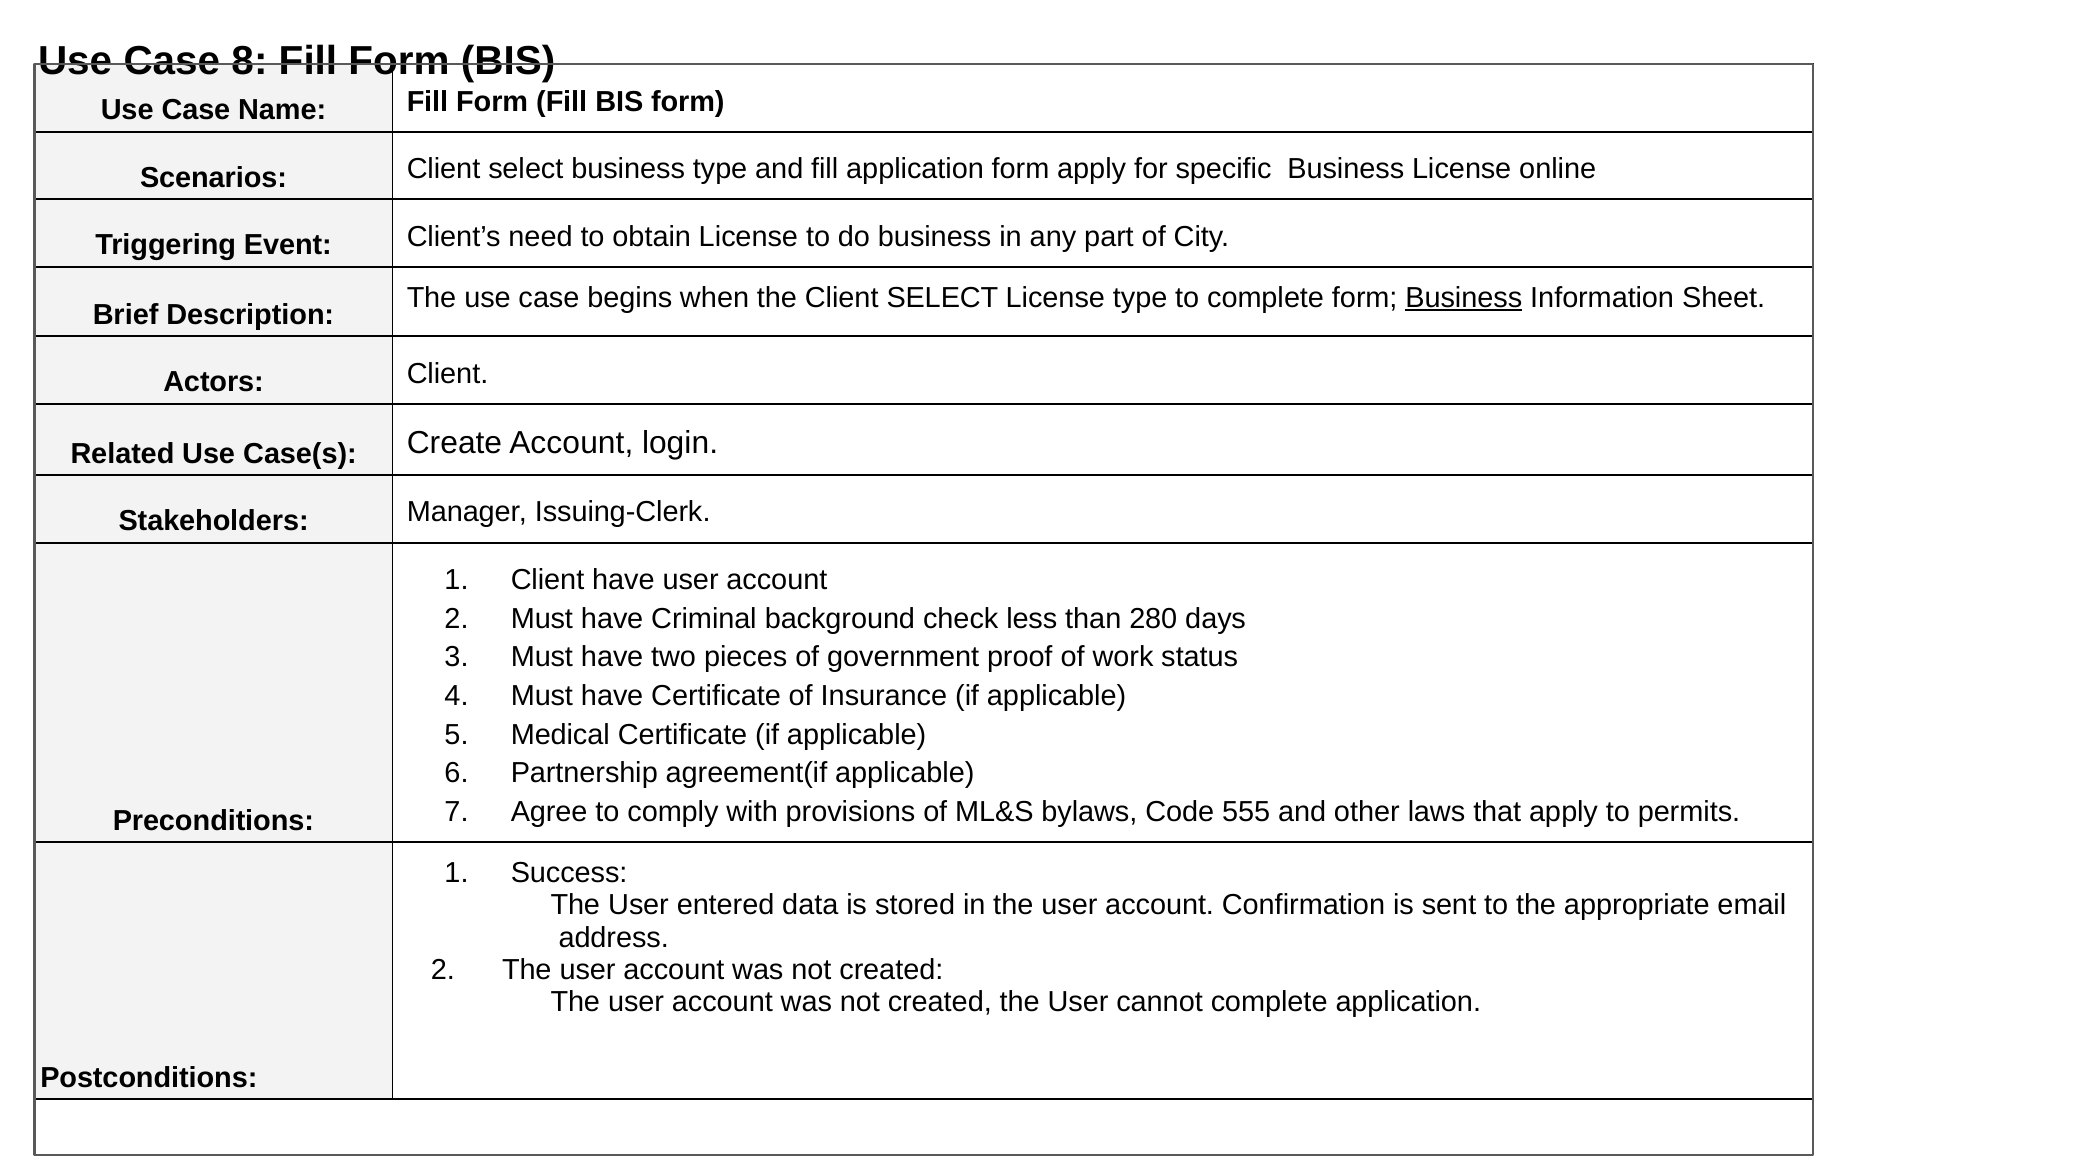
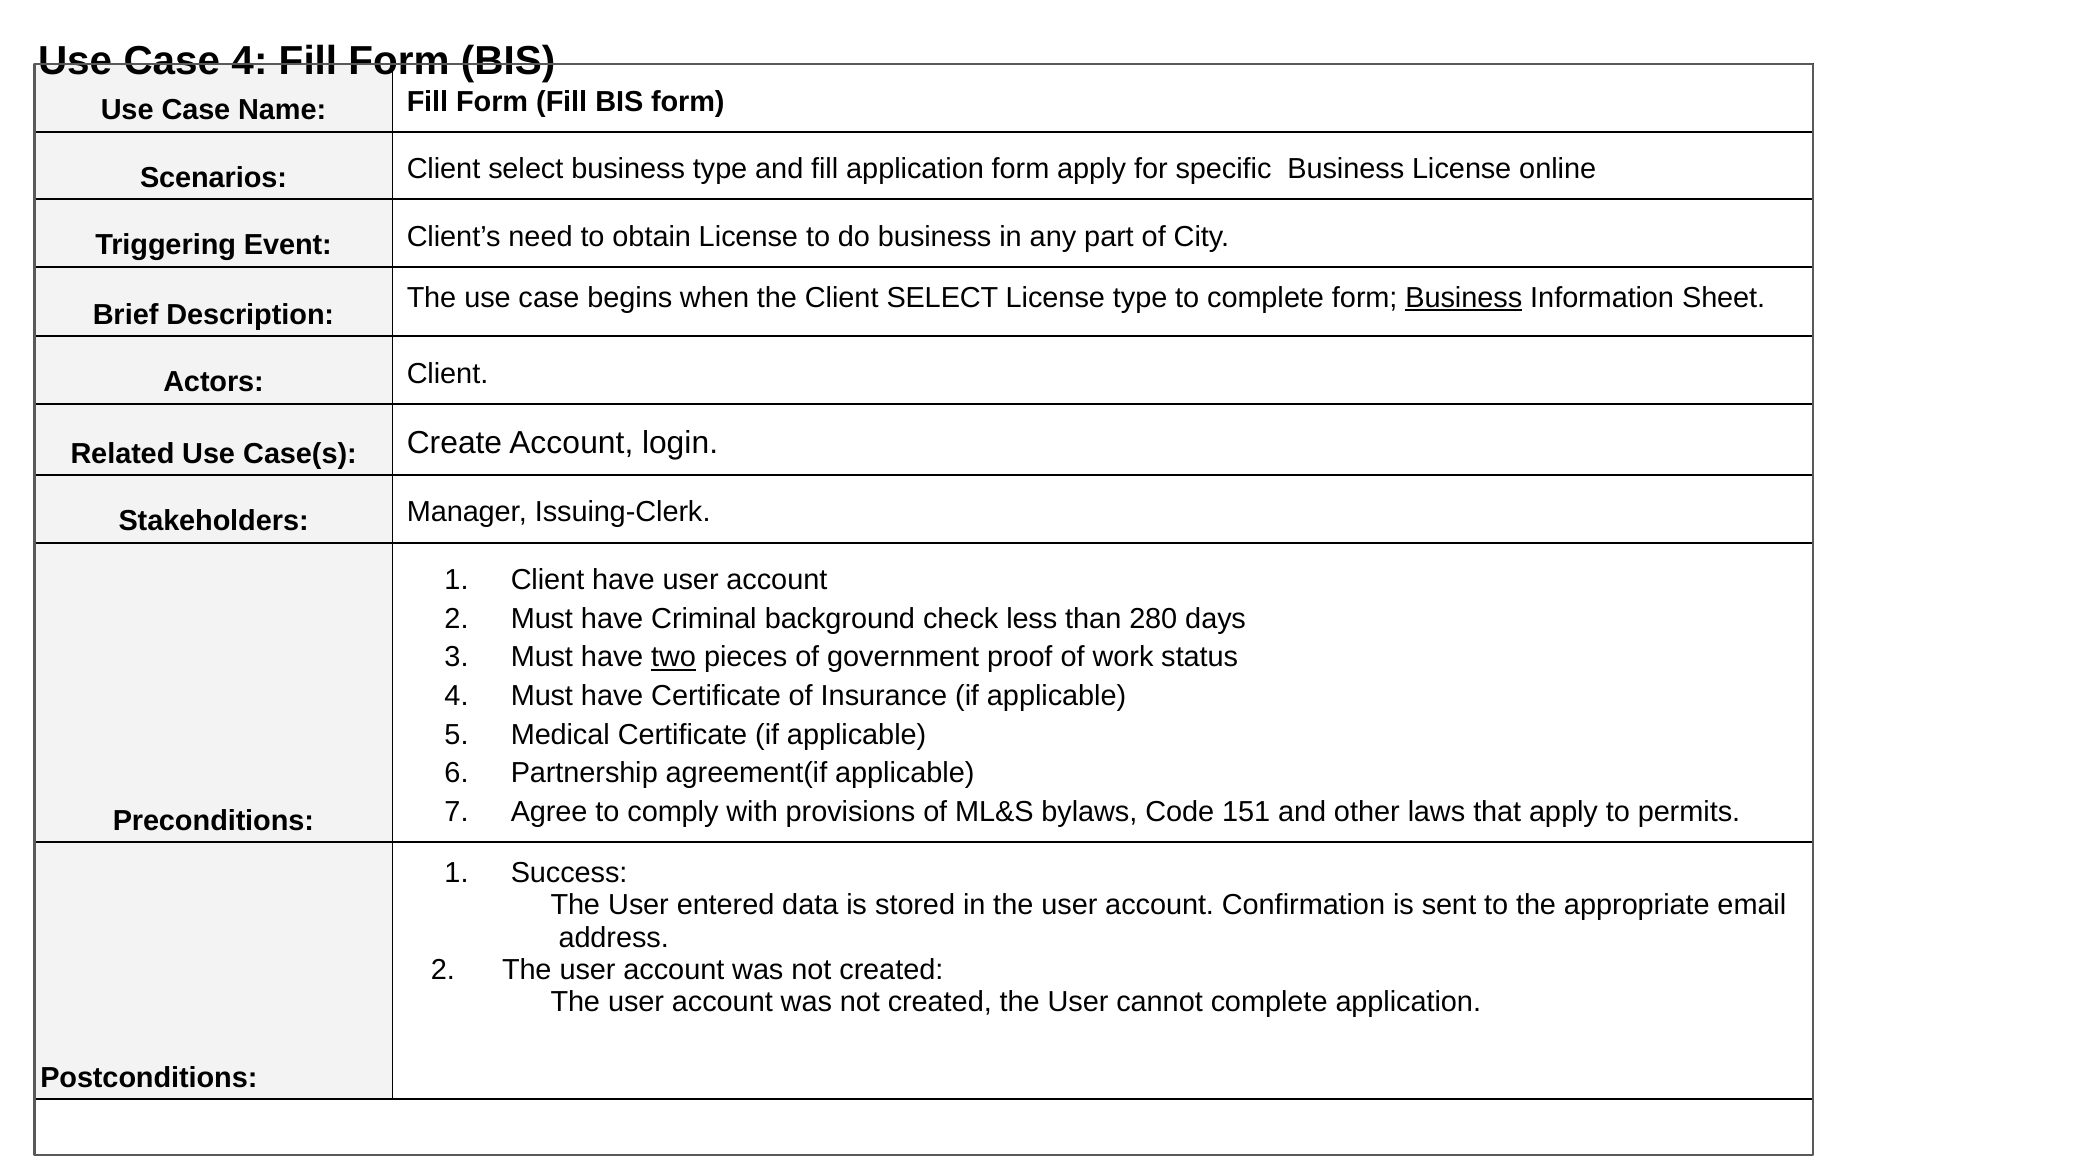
Case 8: 8 -> 4
two underline: none -> present
555: 555 -> 151
